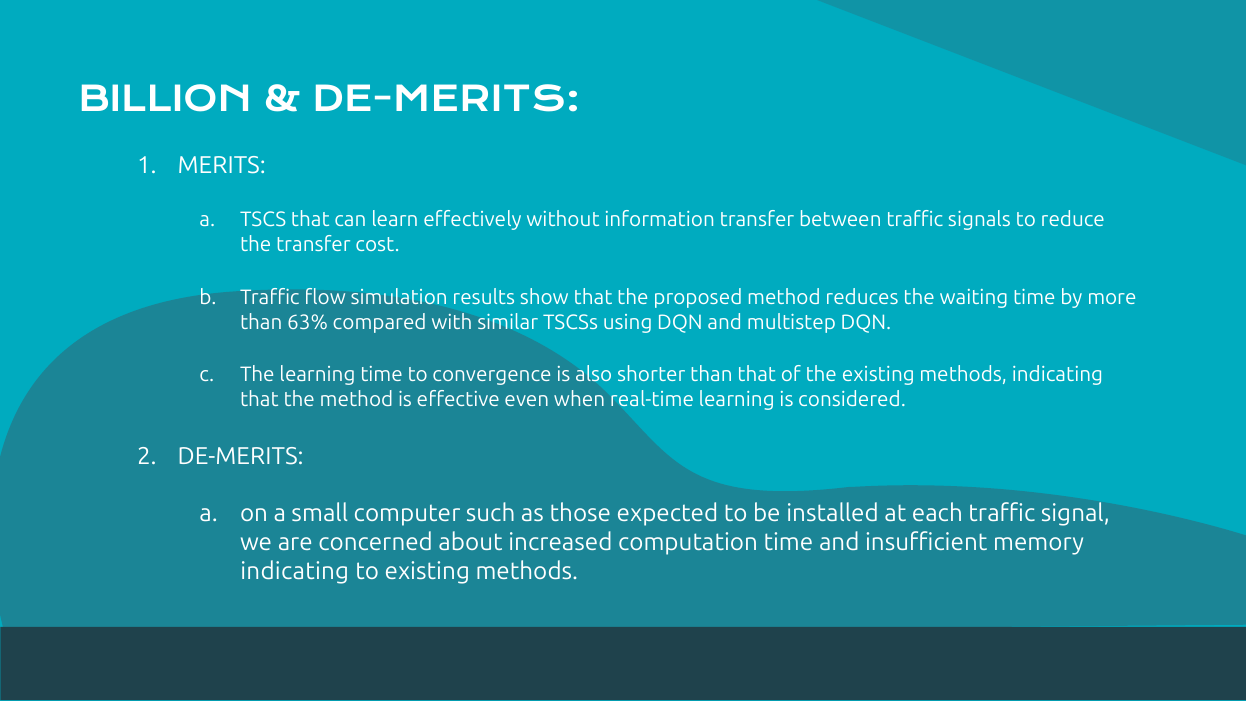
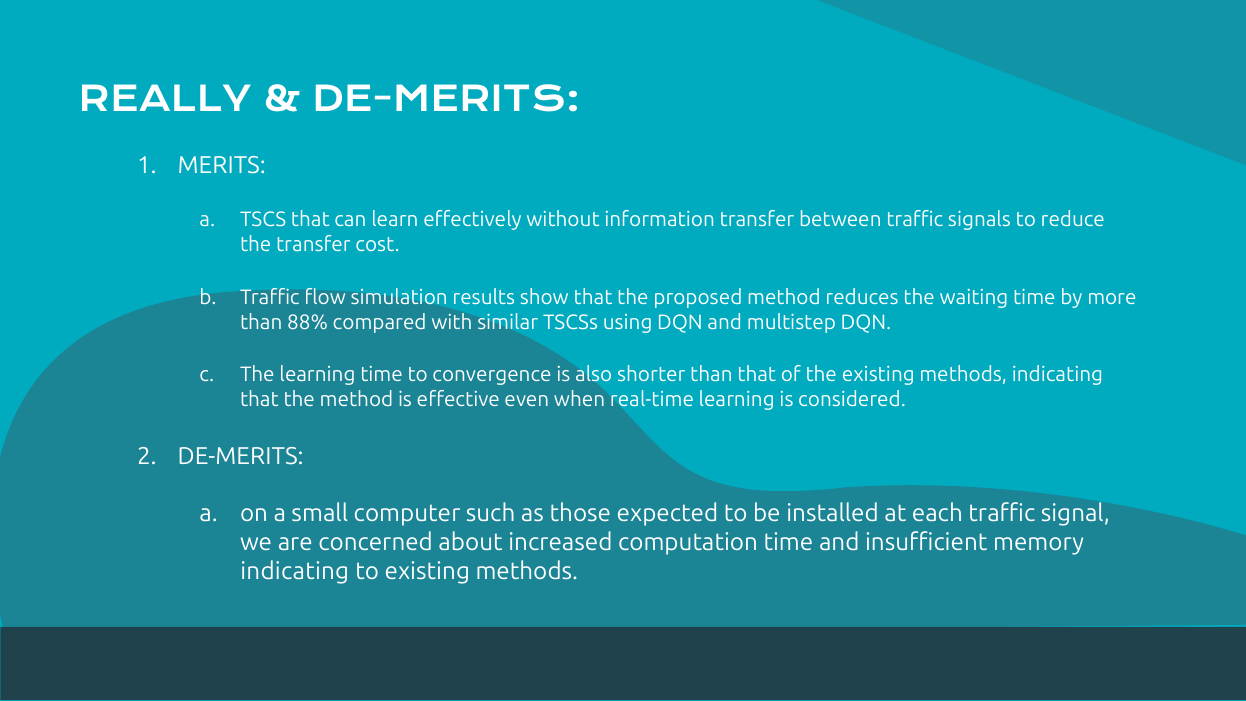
BILLION: BILLION -> REALLY
63%: 63% -> 88%
